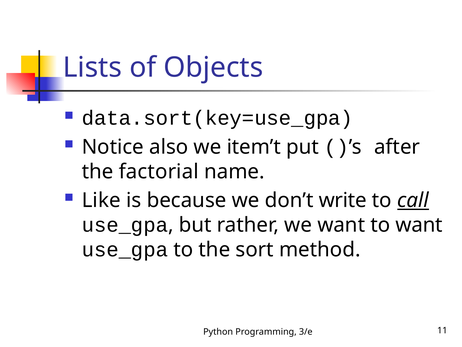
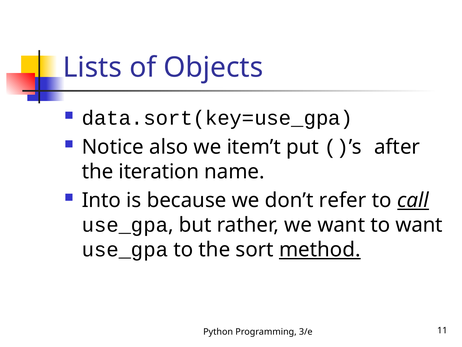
factorial: factorial -> iteration
Like: Like -> Into
write: write -> refer
method underline: none -> present
